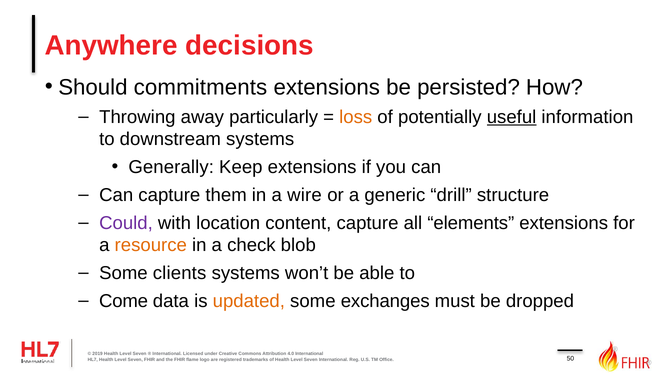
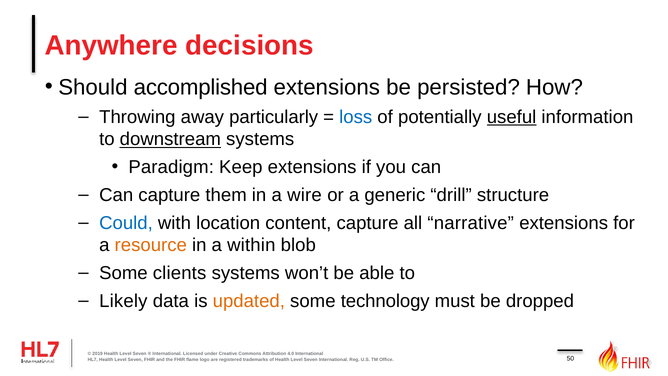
commitments: commitments -> accomplished
loss colour: orange -> blue
downstream underline: none -> present
Generally: Generally -> Paradigm
Could colour: purple -> blue
elements: elements -> narrative
check: check -> within
Come: Come -> Likely
exchanges: exchanges -> technology
